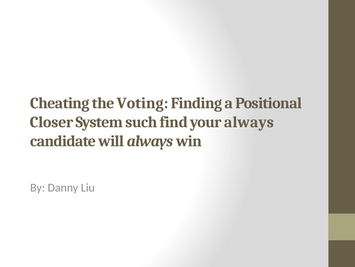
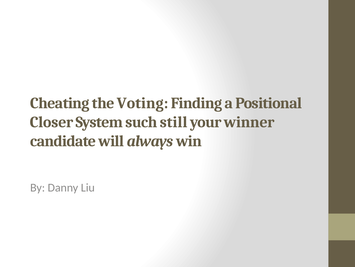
find: find -> still
your always: always -> winner
